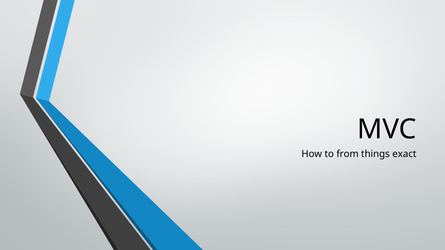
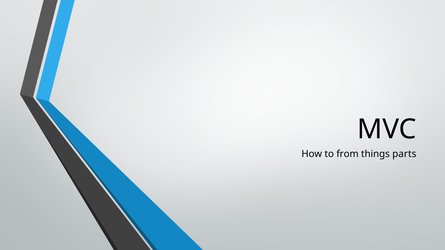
exact: exact -> parts
